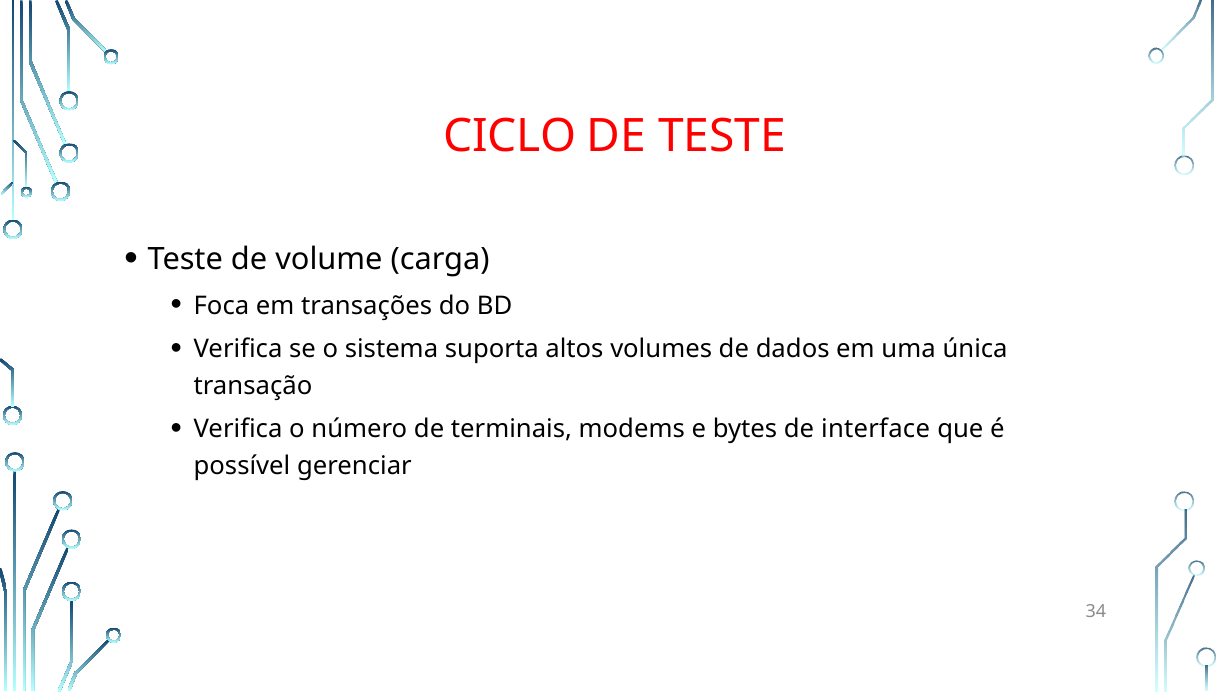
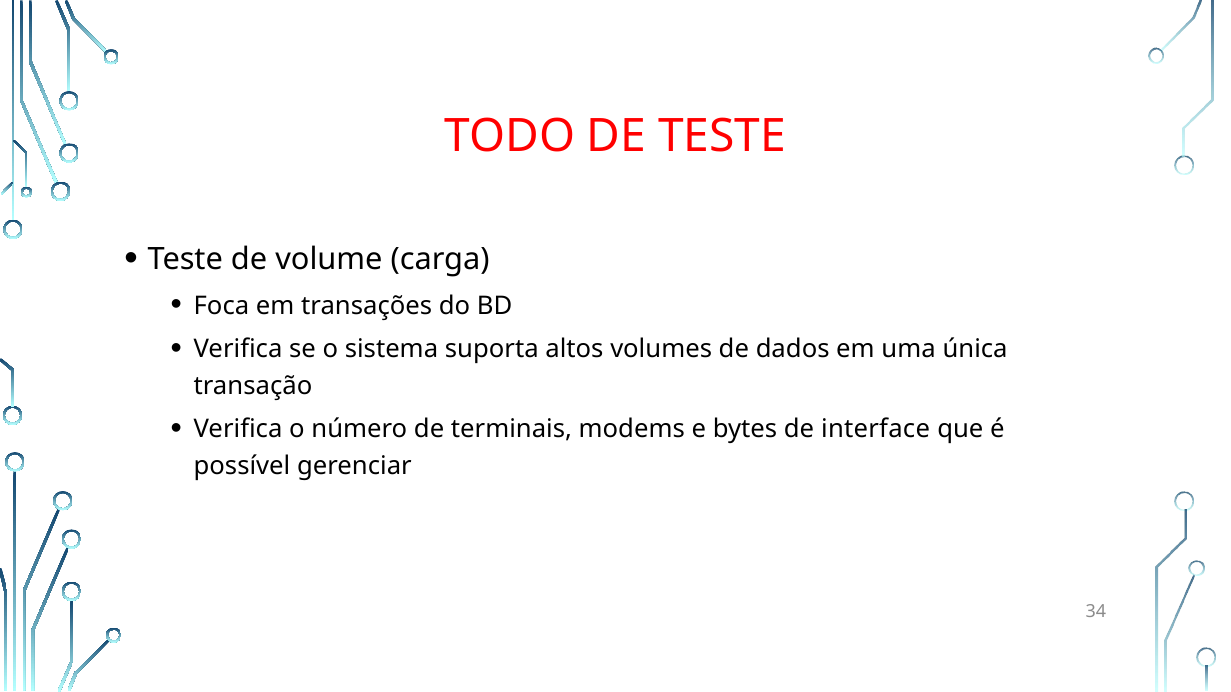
CICLO: CICLO -> TODO
